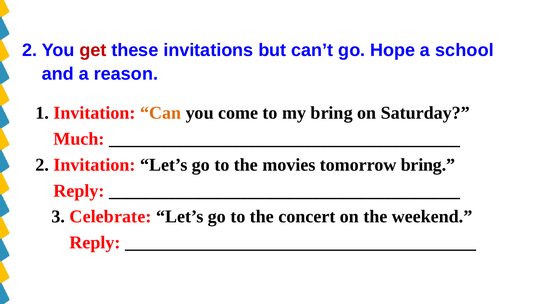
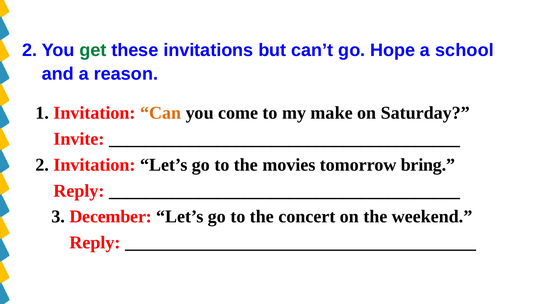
get colour: red -> green
my bring: bring -> make
Much: Much -> Invite
Celebrate: Celebrate -> December
